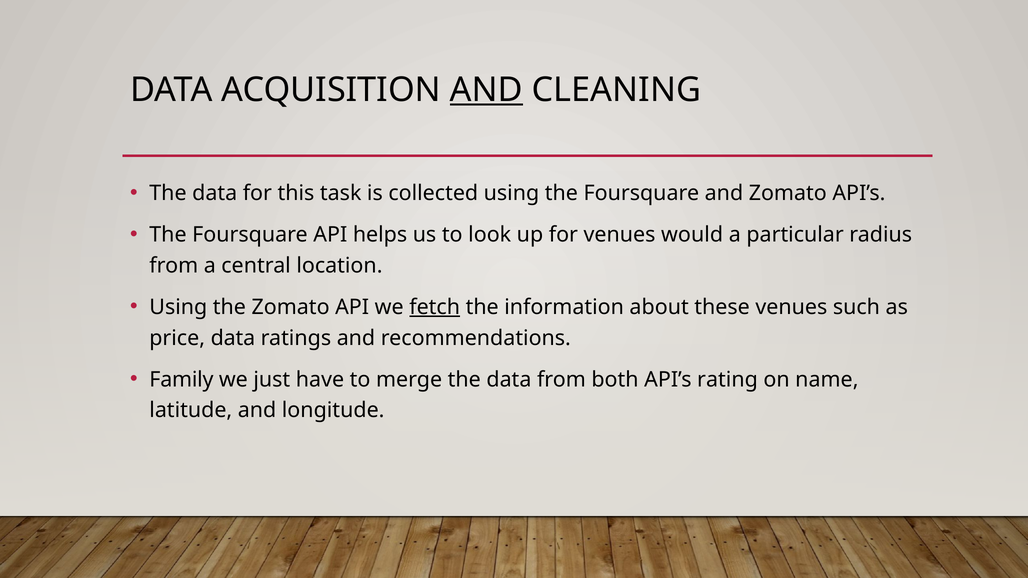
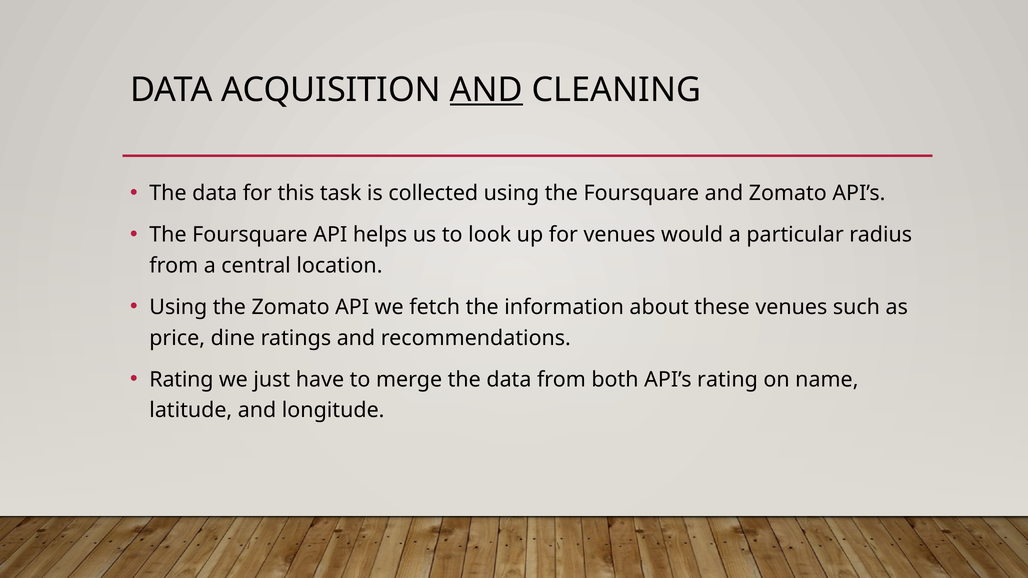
fetch underline: present -> none
price data: data -> dine
Family at (181, 380): Family -> Rating
